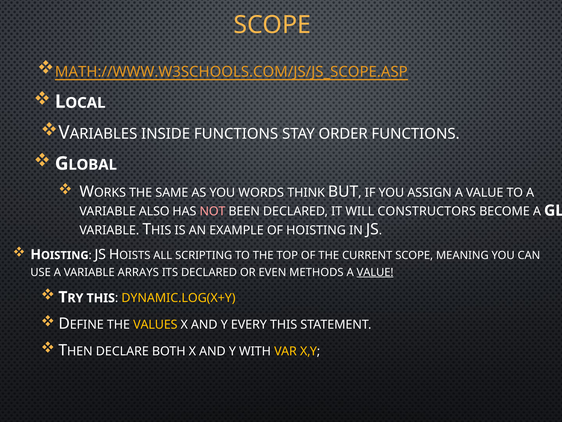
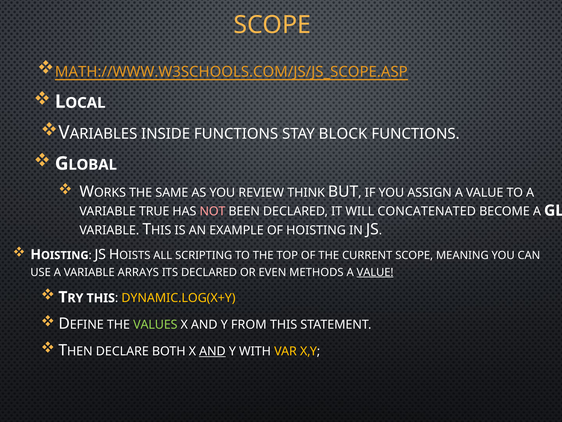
ORDER: ORDER -> BLOCK
WORDS: WORDS -> REVIEW
ALSO: ALSO -> TRUE
CONSTRUCTORS: CONSTRUCTORS -> CONCATENATED
VALUES colour: yellow -> light green
EVERY: EVERY -> FROM
AND at (212, 351) underline: none -> present
